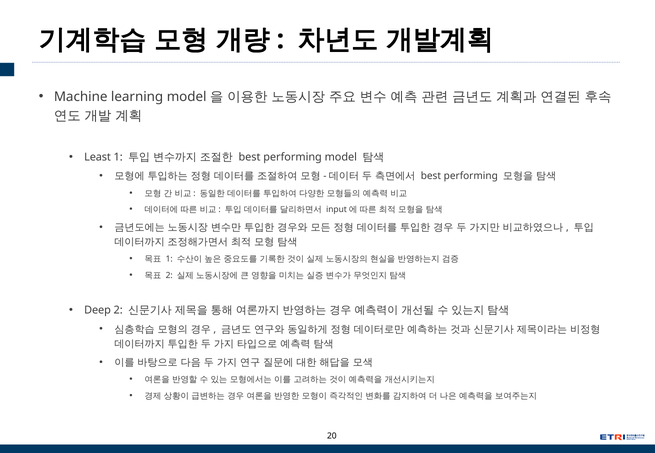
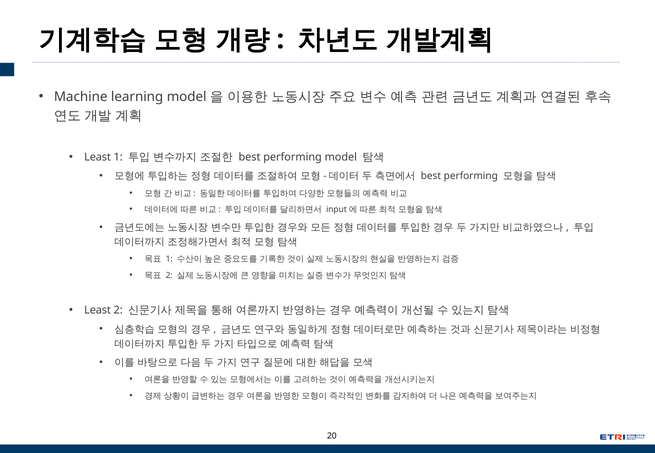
Deep at (98, 310): Deep -> Least
